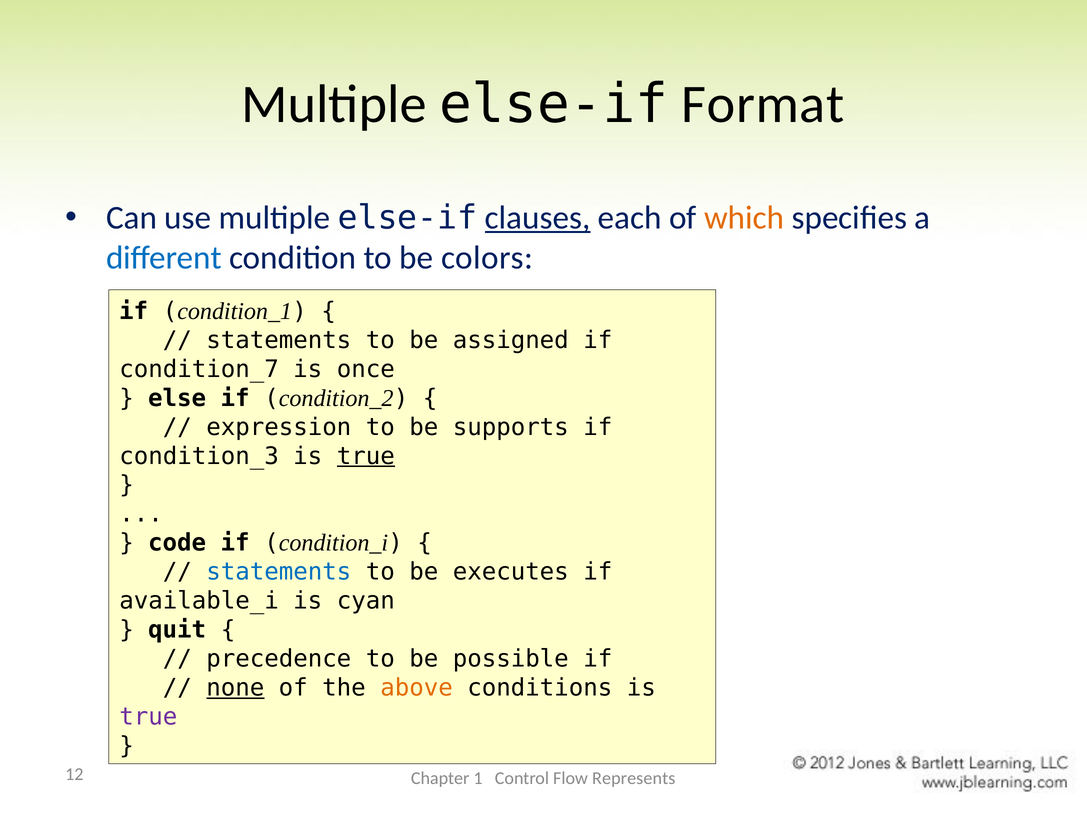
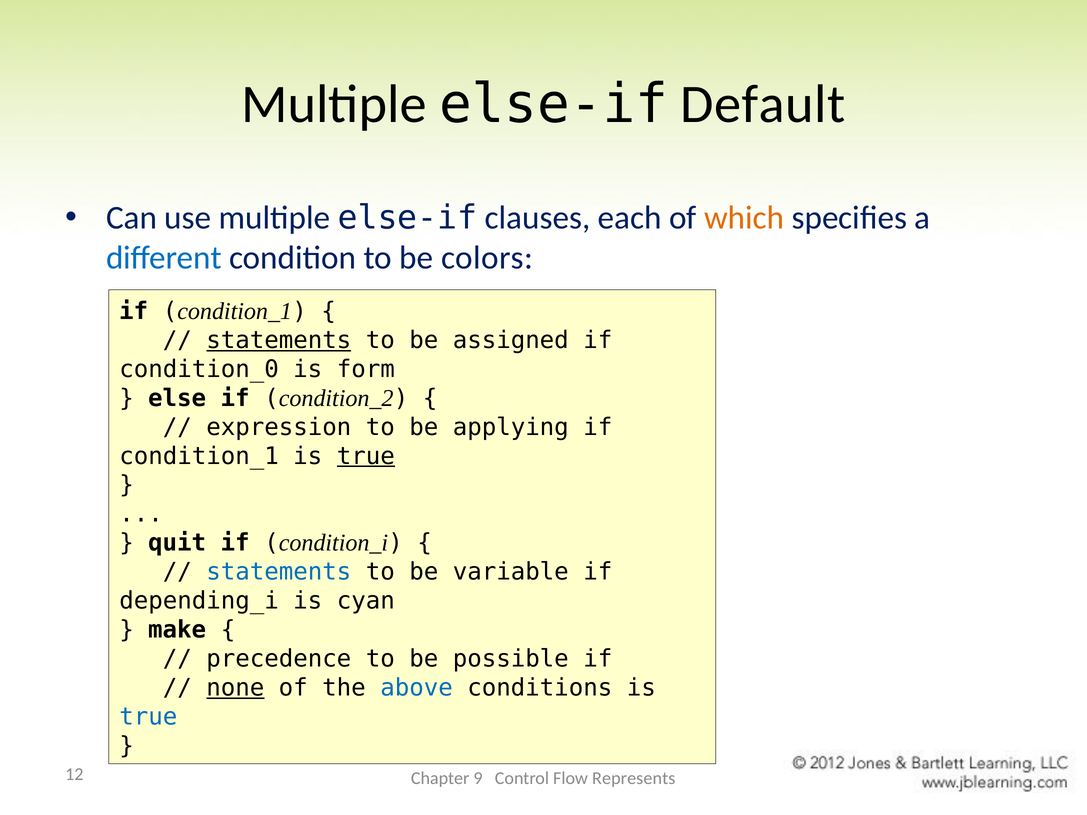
Format: Format -> Default
clauses underline: present -> none
statements at (279, 340) underline: none -> present
condition_7: condition_7 -> condition_0
once: once -> form
supports: supports -> applying
condition_3 at (199, 456): condition_3 -> condition_1
code: code -> quit
executes: executes -> variable
available_i: available_i -> depending_i
quit: quit -> make
above colour: orange -> blue
true at (148, 717) colour: purple -> blue
1: 1 -> 9
